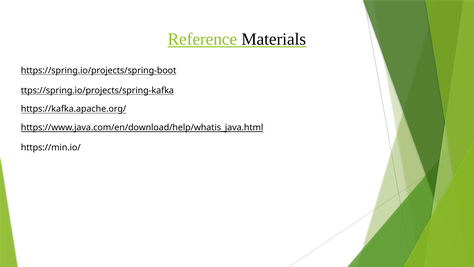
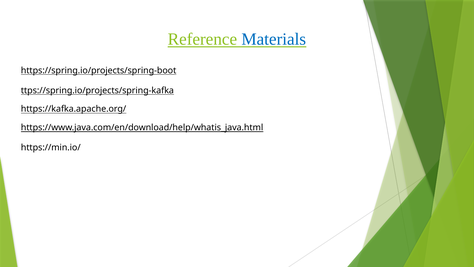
Materials colour: black -> blue
